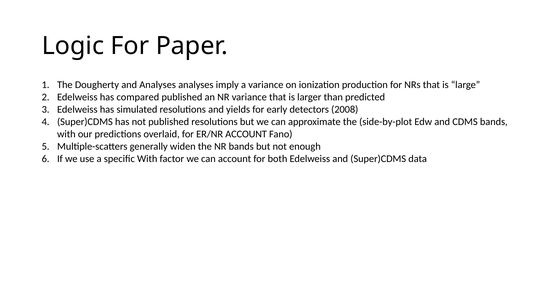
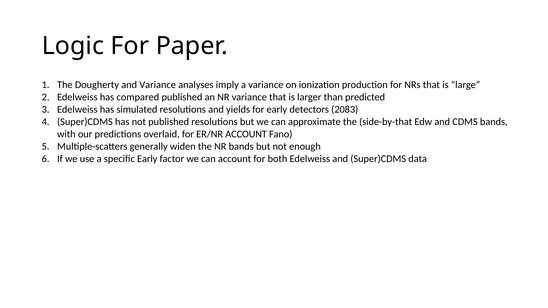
and Analyses: Analyses -> Variance
2008: 2008 -> 2083
side-by-plot: side-by-plot -> side-by-that
specific With: With -> Early
